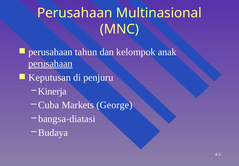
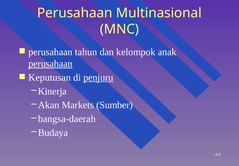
penjuru underline: none -> present
Cuba: Cuba -> Akan
George: George -> Sumber
bangsa-diatasi: bangsa-diatasi -> bangsa-daerah
